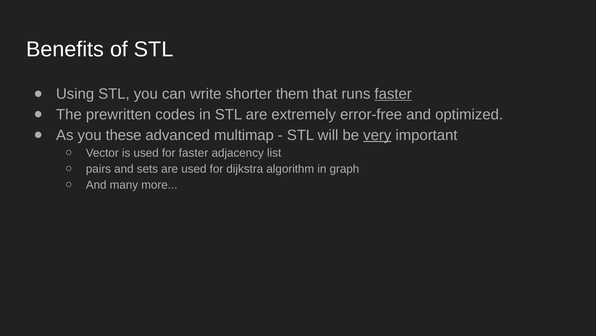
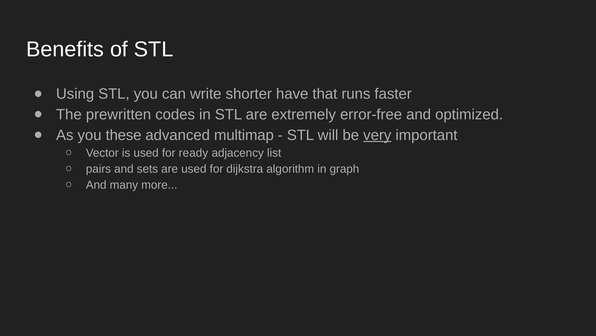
them: them -> have
faster at (393, 94) underline: present -> none
for faster: faster -> ready
